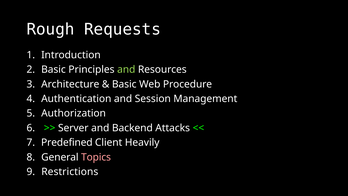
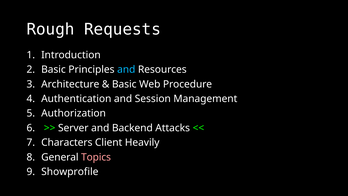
and at (126, 70) colour: light green -> light blue
Predefined: Predefined -> Characters
Restrictions: Restrictions -> Showprofile
